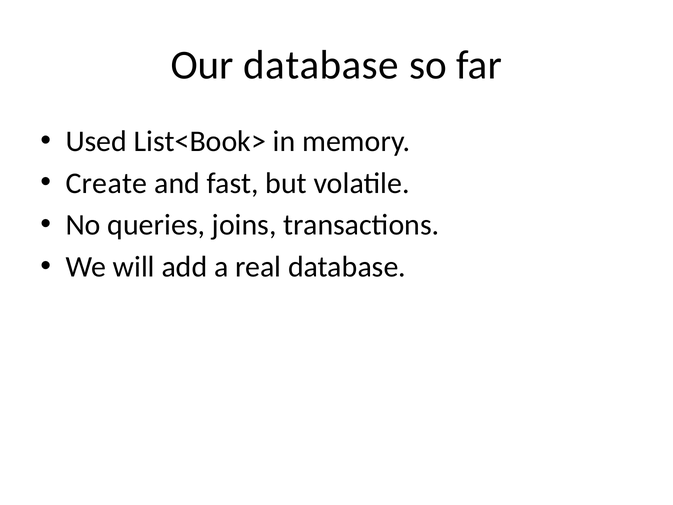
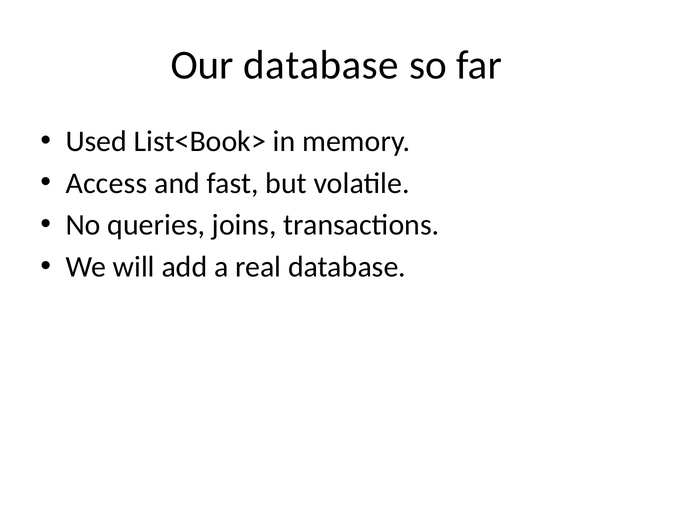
Create: Create -> Access
